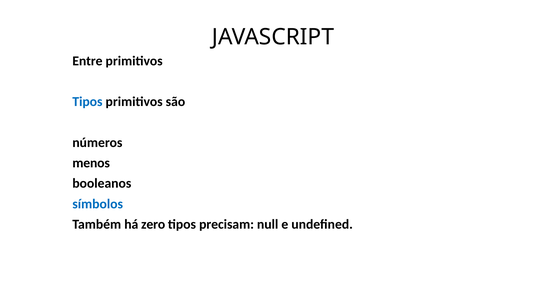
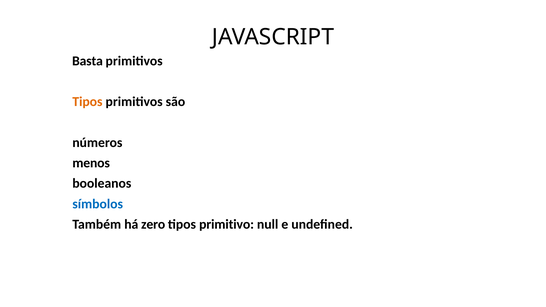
Entre: Entre -> Basta
Tipos at (87, 102) colour: blue -> orange
precisam: precisam -> primitivo
